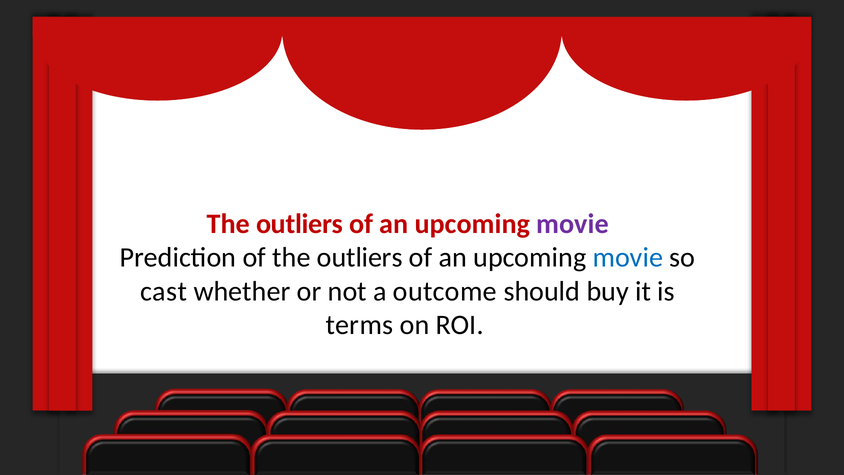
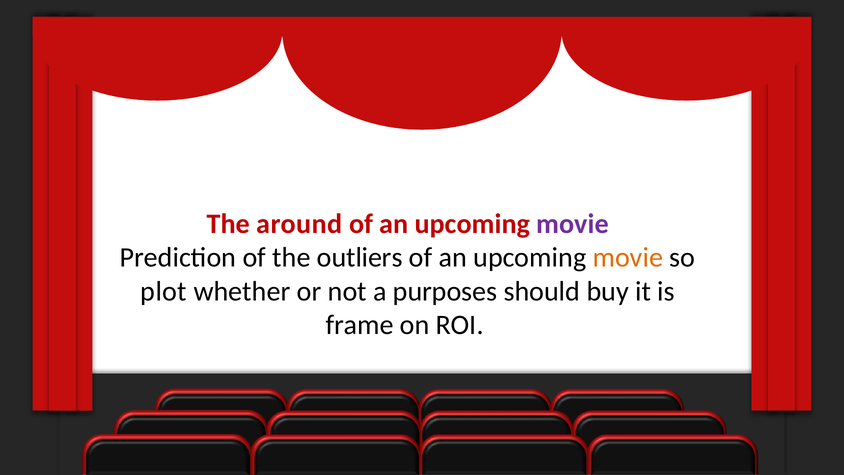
outliers at (300, 224): outliers -> around
movie at (628, 257) colour: blue -> orange
cast: cast -> plot
outcome: outcome -> purposes
terms: terms -> frame
